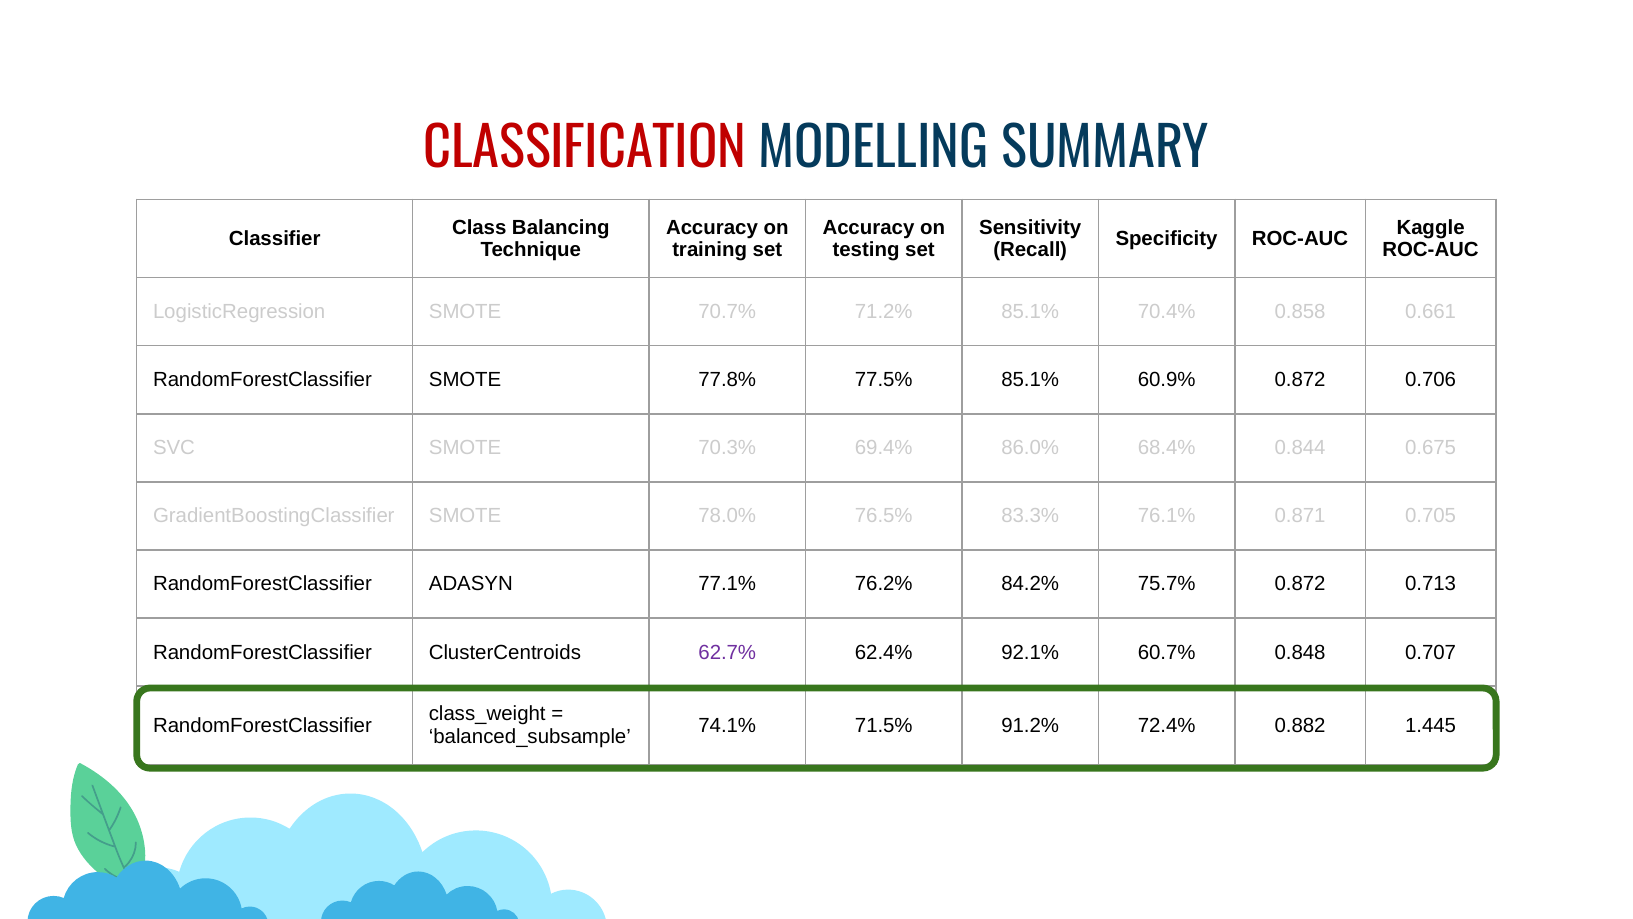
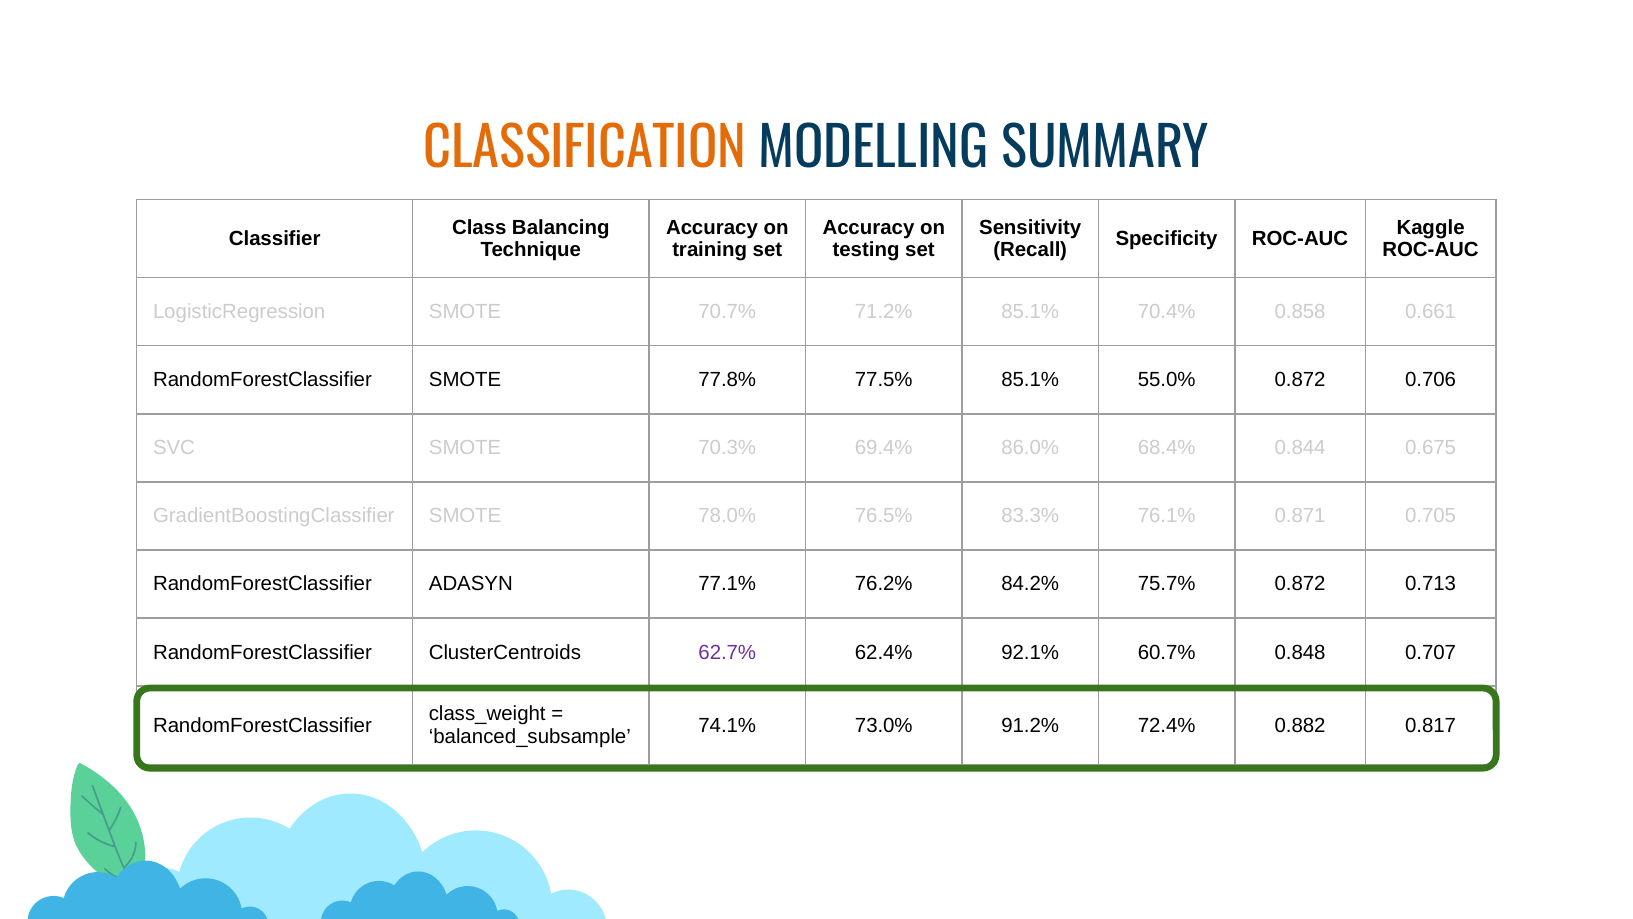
CLASSIFICATION colour: red -> orange
60.9%: 60.9% -> 55.0%
71.5%: 71.5% -> 73.0%
1.445: 1.445 -> 0.817
